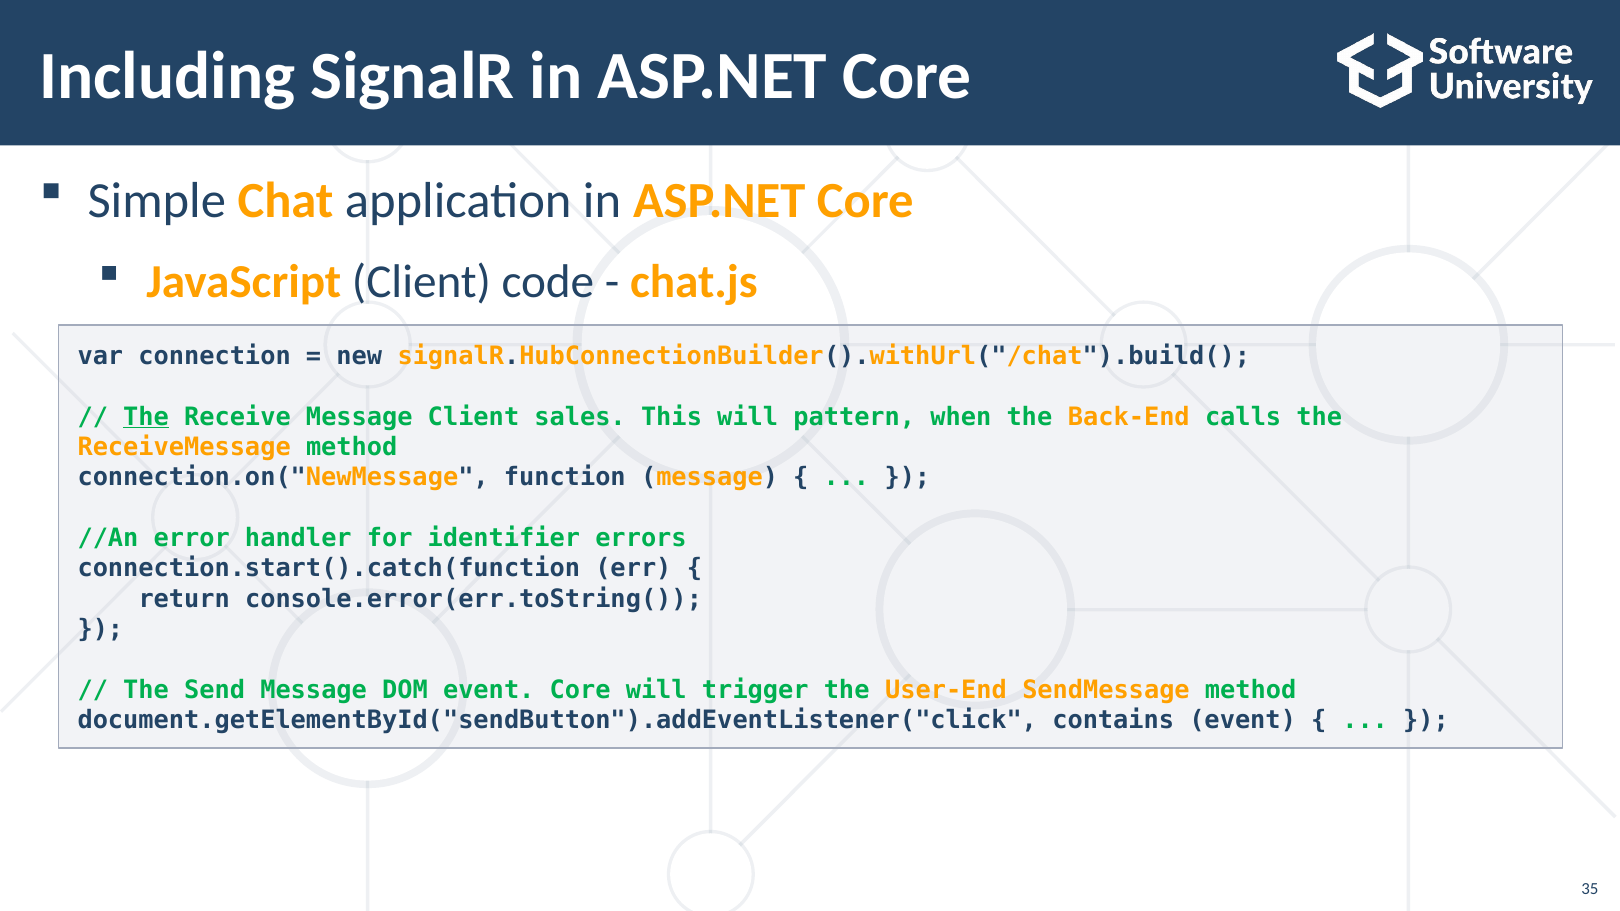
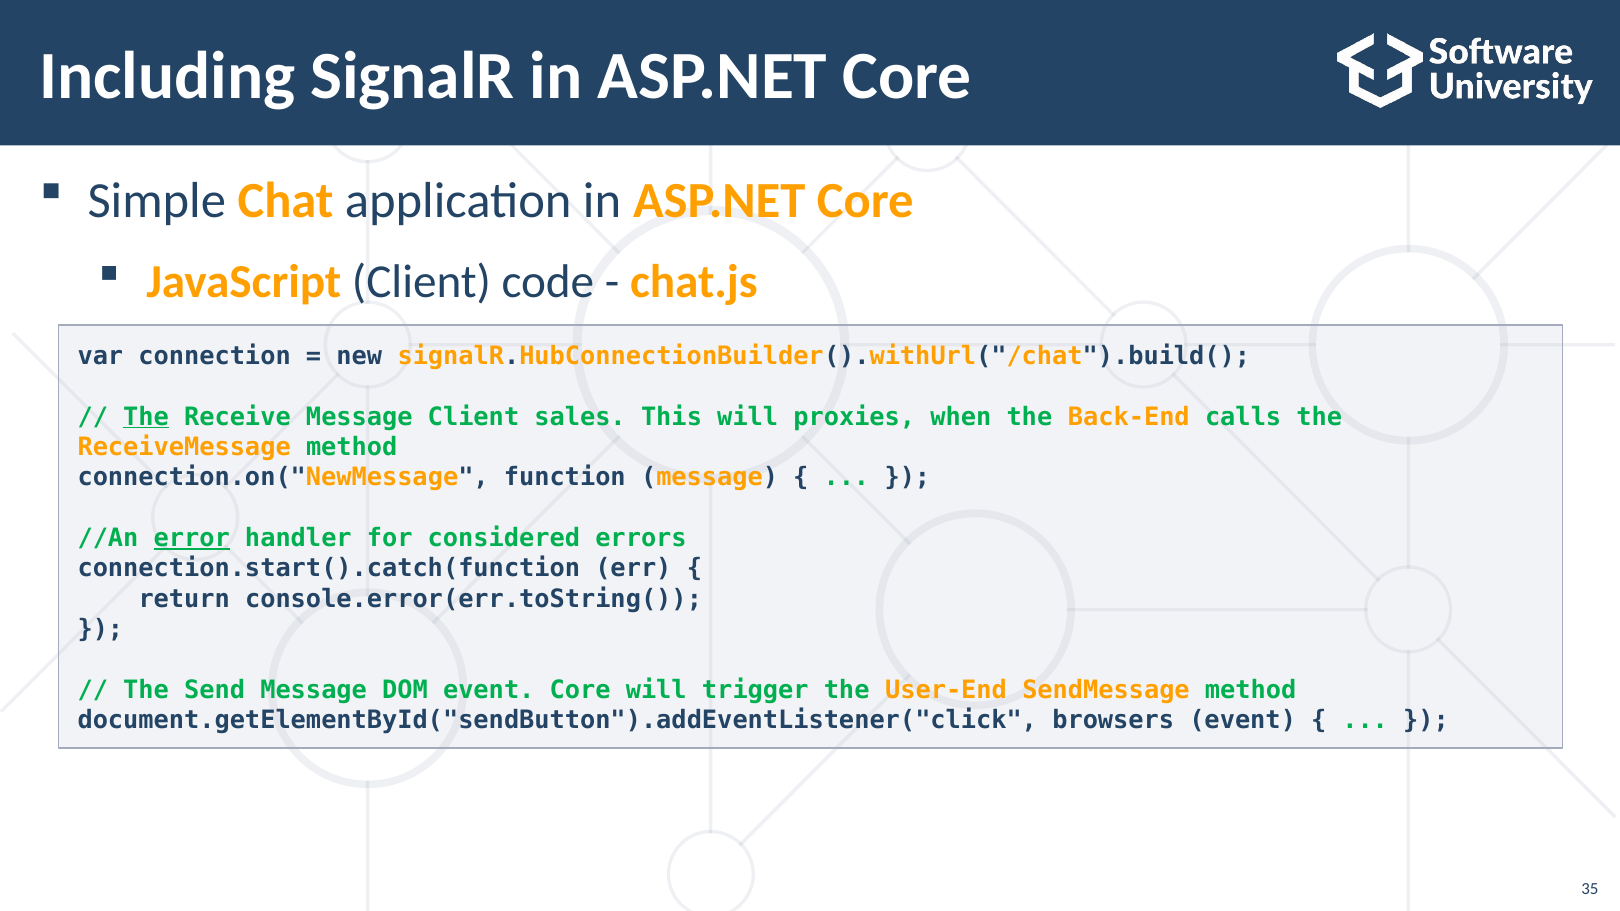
pattern: pattern -> proxies
error underline: none -> present
identifier: identifier -> considered
contains: contains -> browsers
